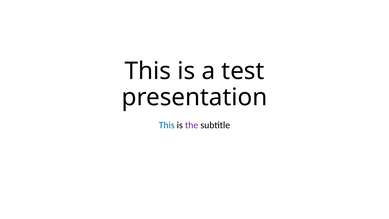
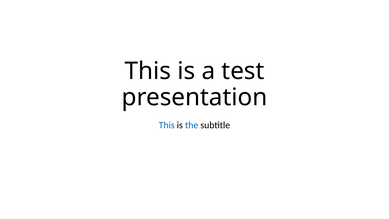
the colour: purple -> blue
